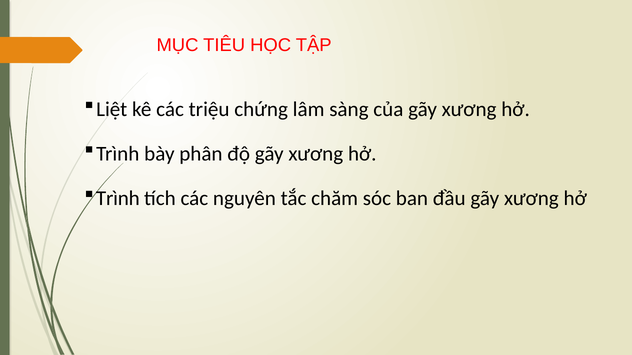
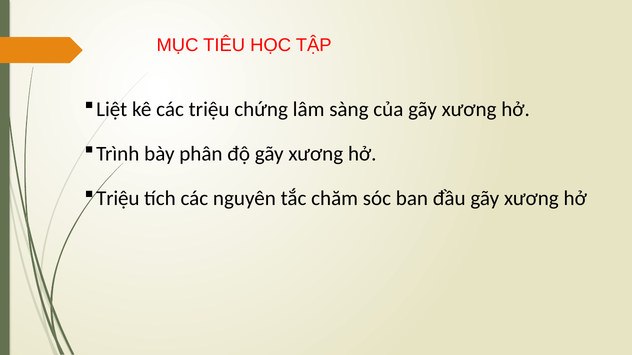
Trình at (118, 199): Trình -> Triệu
